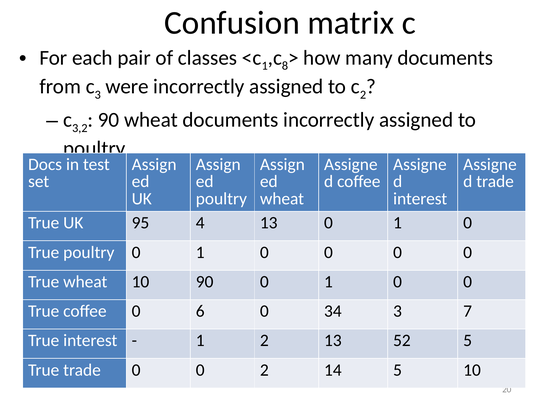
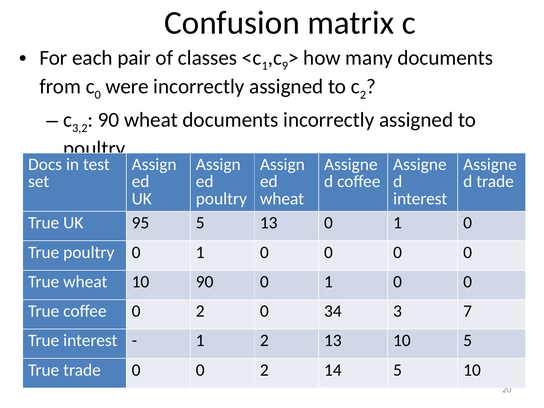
8: 8 -> 9
c 3: 3 -> 0
95 4: 4 -> 5
coffee 0 6: 6 -> 2
13 52: 52 -> 10
